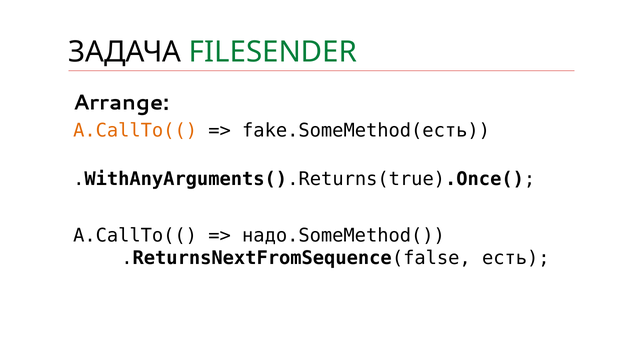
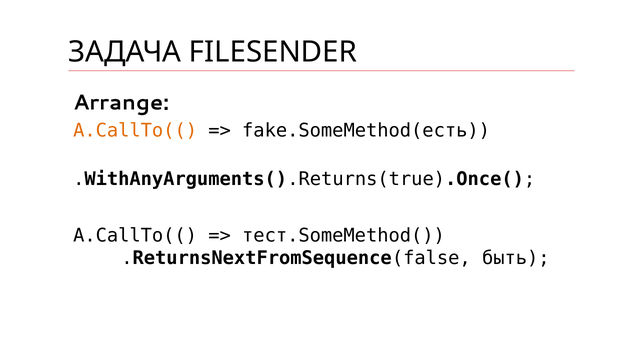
FILESENDER colour: green -> black
надо.SomeMethod(: надо.SomeMethod( -> тест.SomeMethod(
есть: есть -> быть
